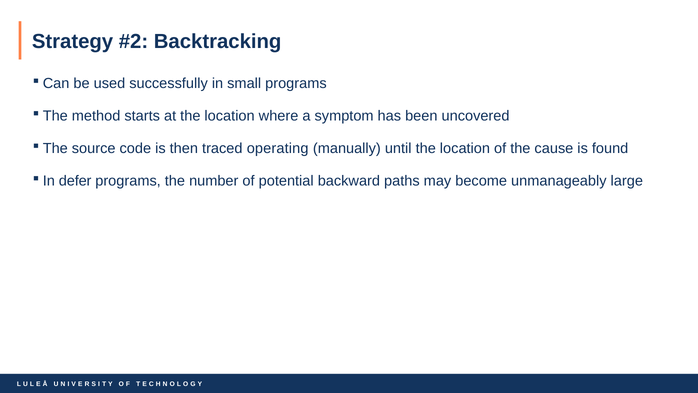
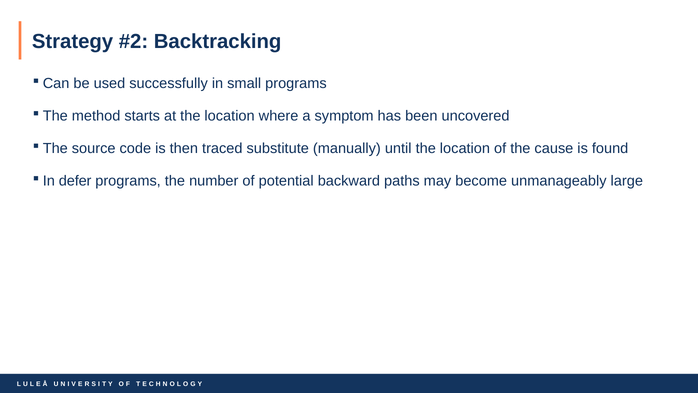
operating: operating -> substitute
